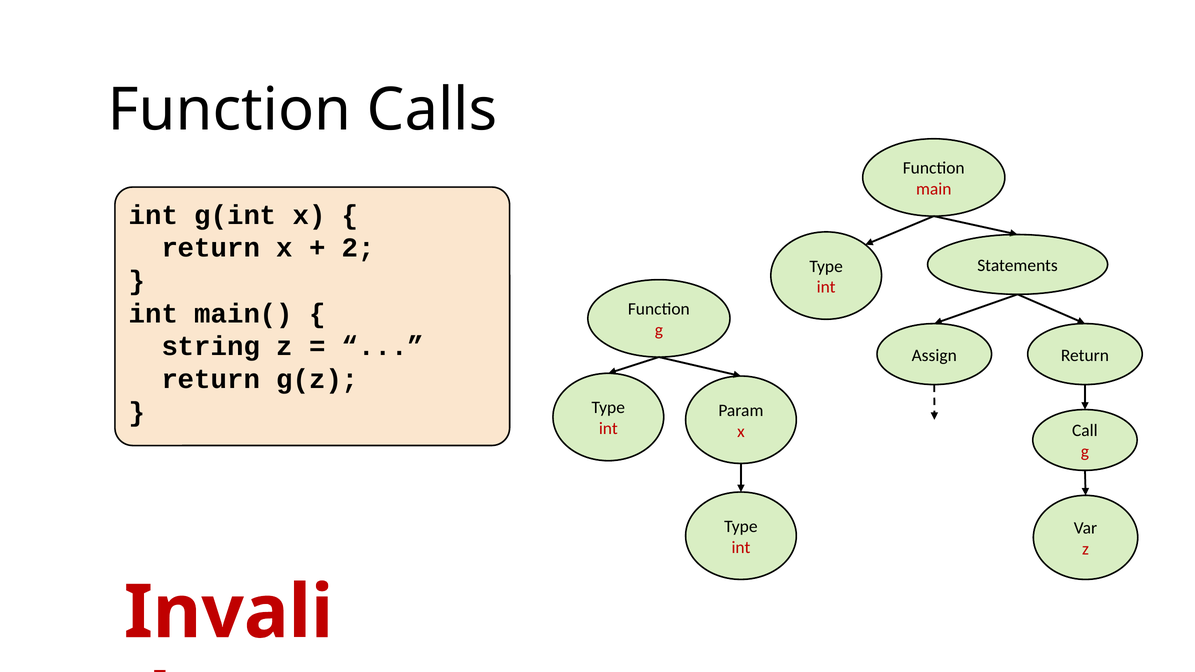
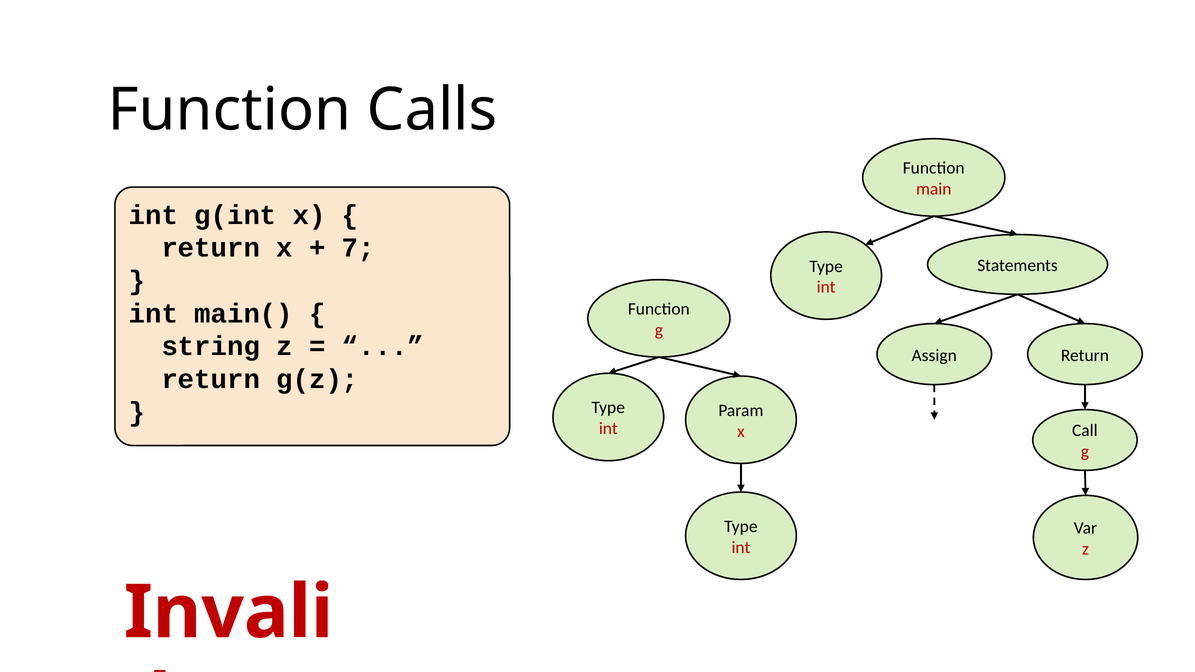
2: 2 -> 7
